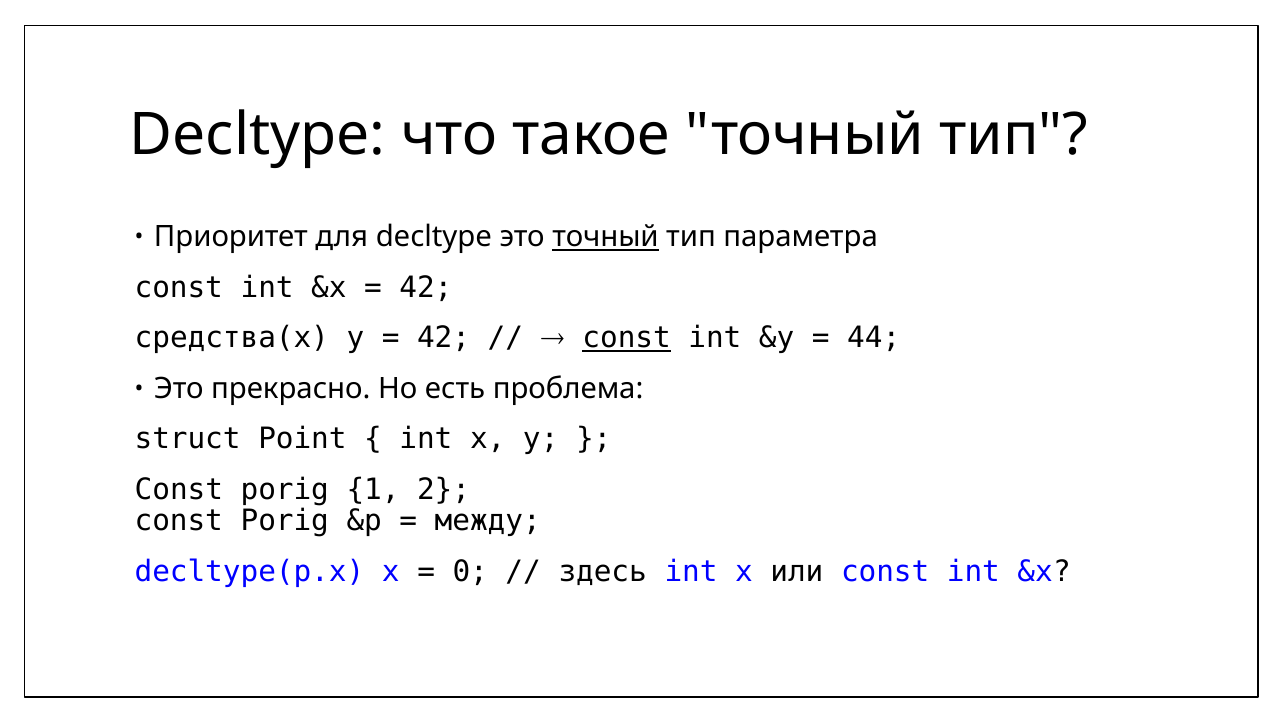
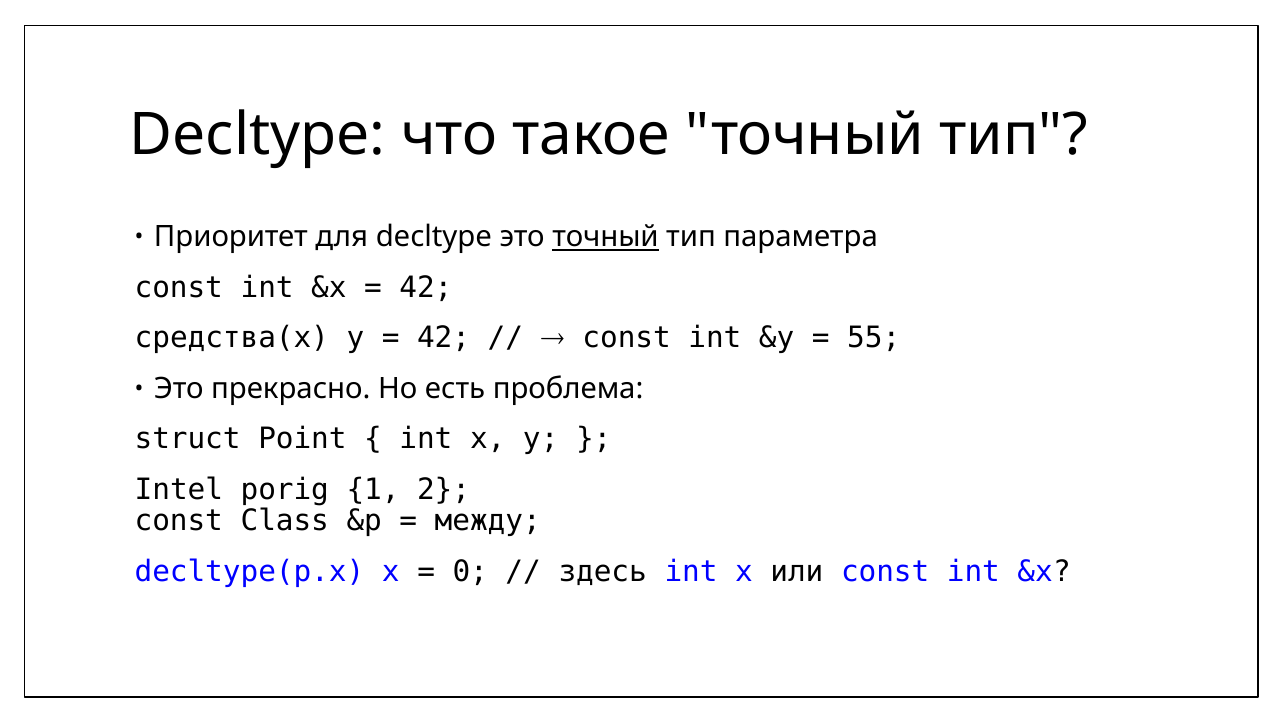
const at (627, 338) underline: present -> none
44: 44 -> 55
Const at (179, 489): Const -> Intel
Porig at (285, 521): Porig -> Class
